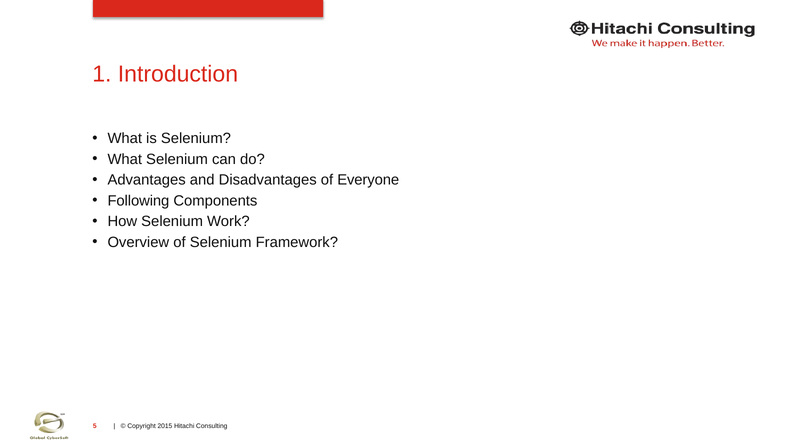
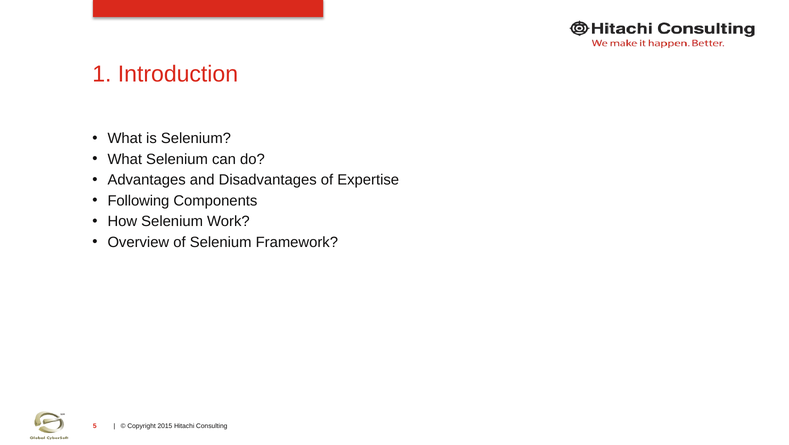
Everyone: Everyone -> Expertise
